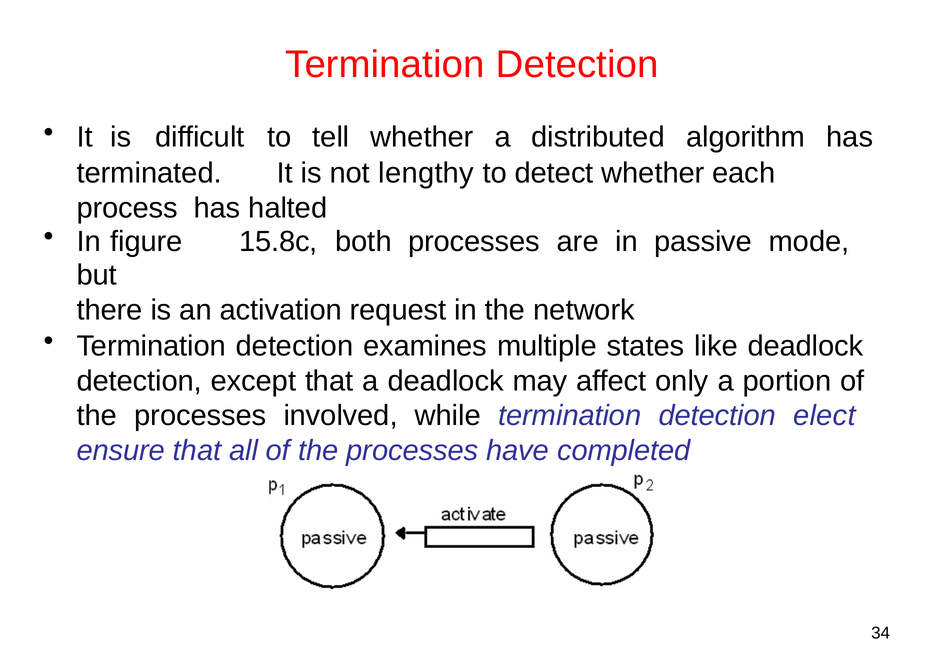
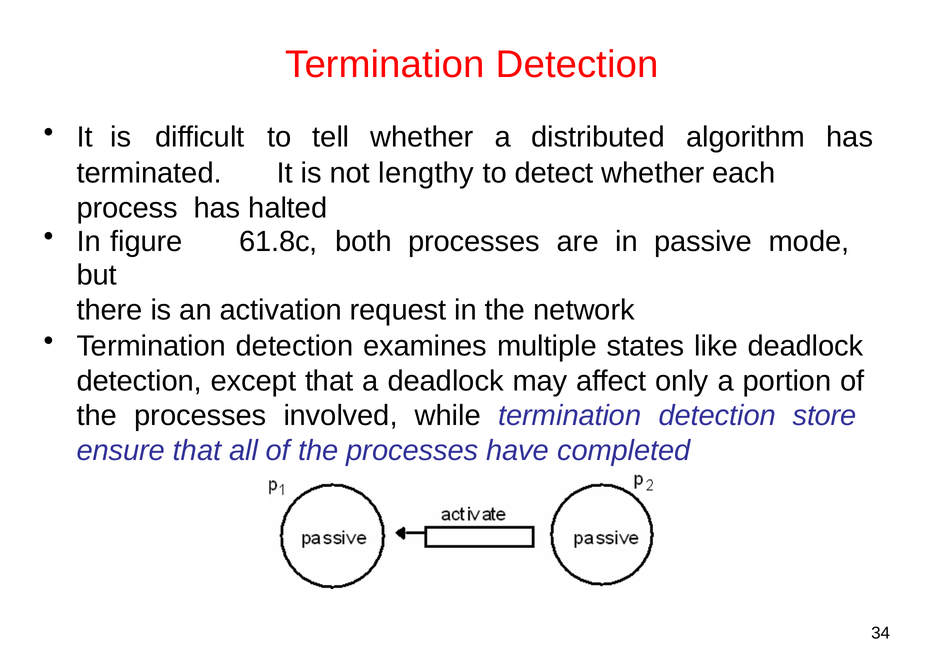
15.8c: 15.8c -> 61.8c
elect: elect -> store
